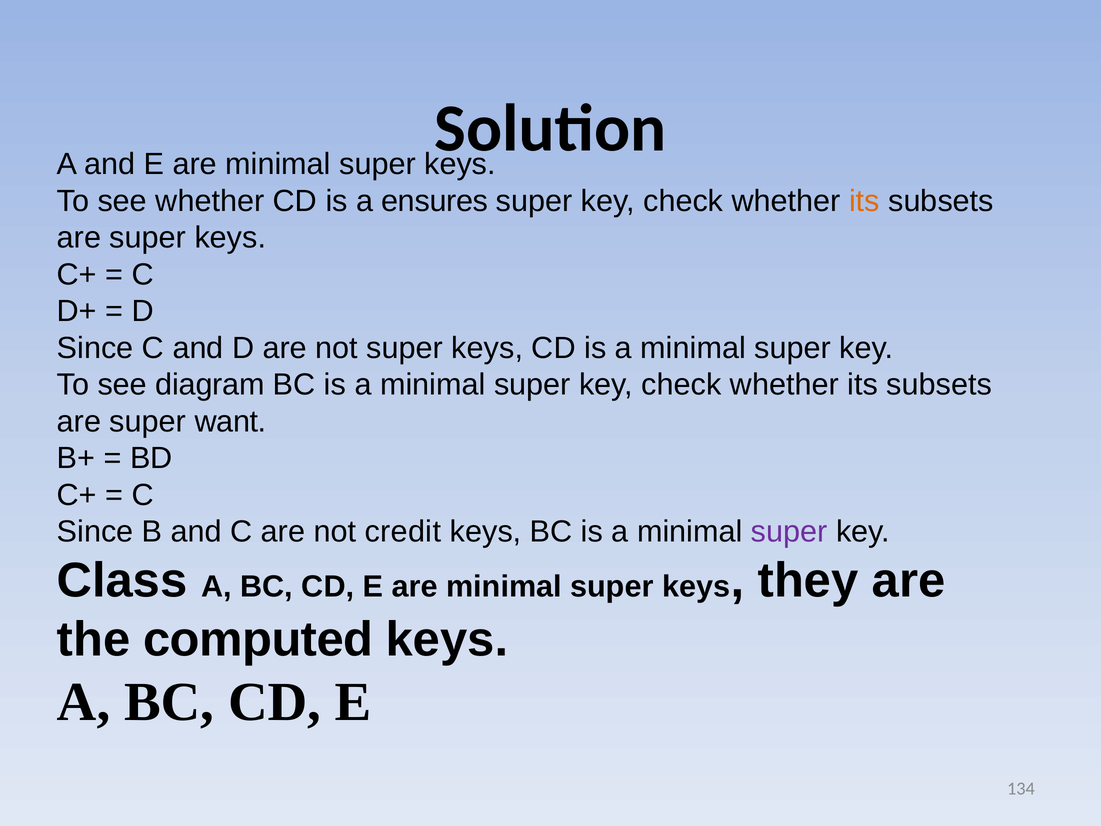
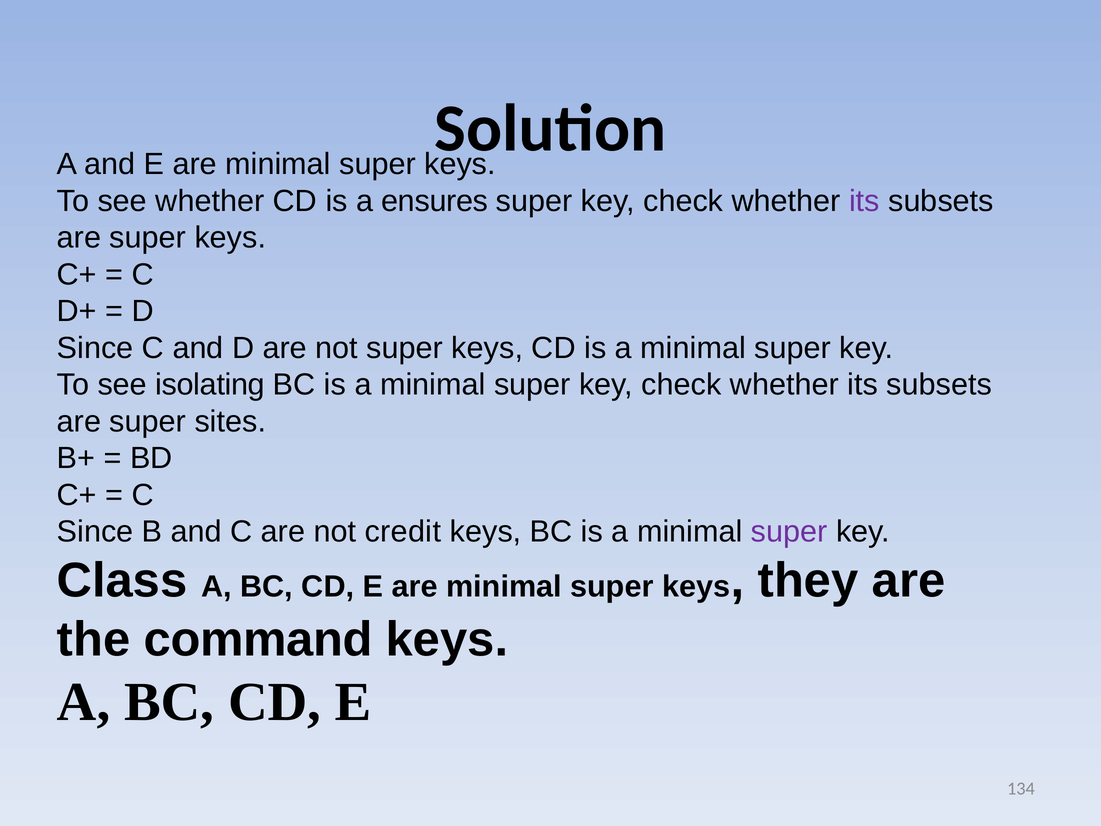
its at (864, 201) colour: orange -> purple
diagram: diagram -> isolating
want: want -> sites
computed: computed -> command
